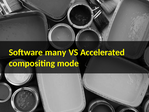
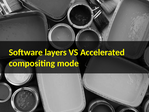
many: many -> layers
